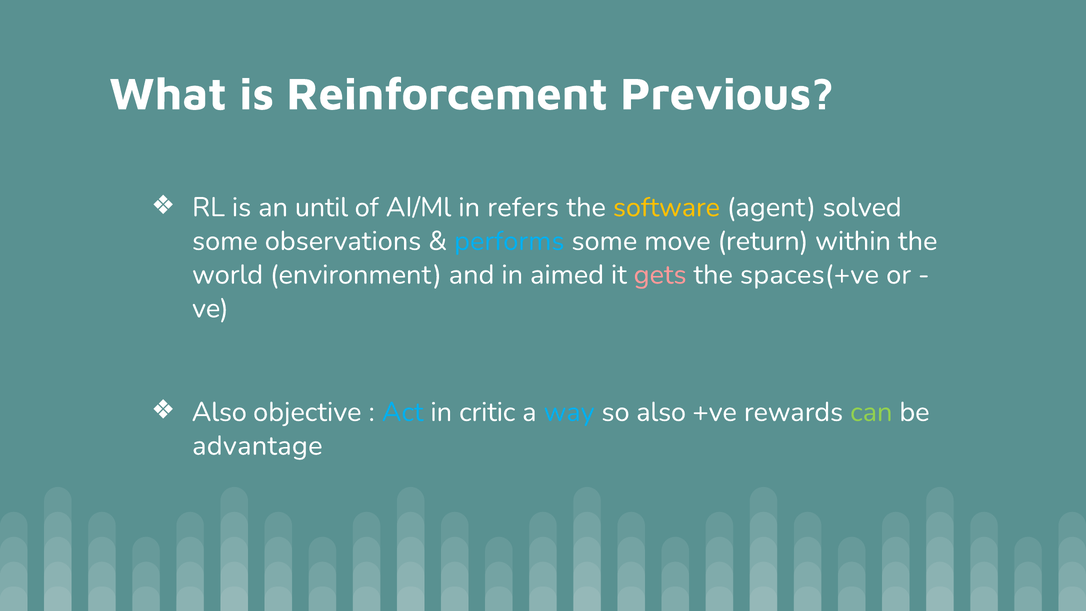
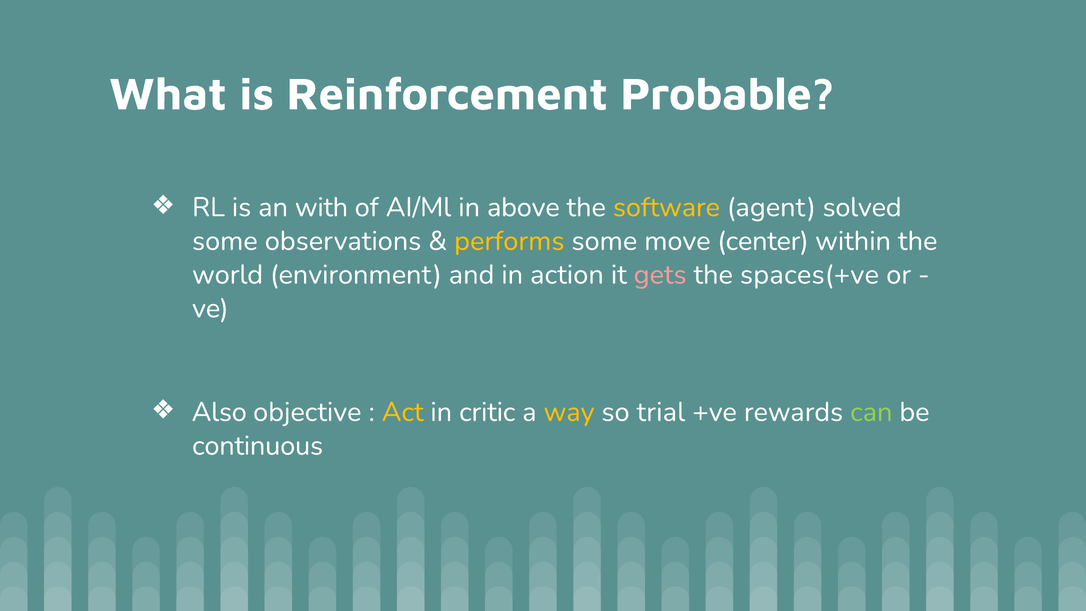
Previous: Previous -> Probable
until: until -> with
refers: refers -> above
performs colour: light blue -> yellow
return: return -> center
aimed: aimed -> action
Act colour: light blue -> yellow
way colour: light blue -> yellow
so also: also -> trial
advantage: advantage -> continuous
